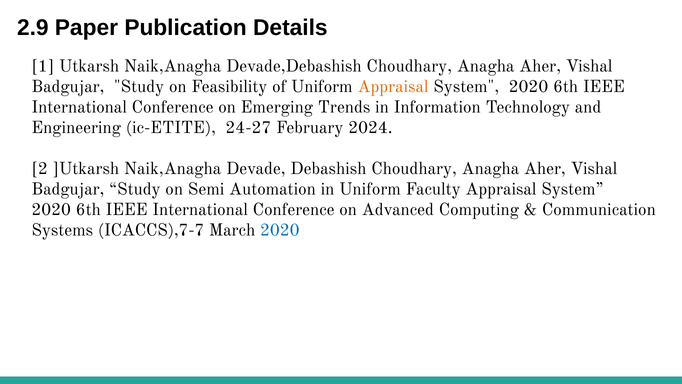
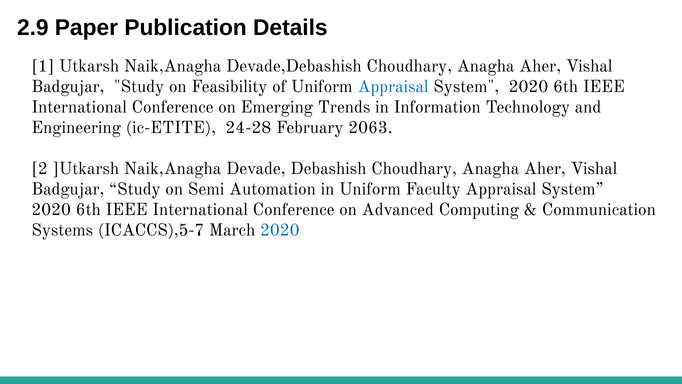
Appraisal at (393, 87) colour: orange -> blue
24-27: 24-27 -> 24-28
2024: 2024 -> 2063
ICACCS),7-7: ICACCS),7-7 -> ICACCS),5-7
